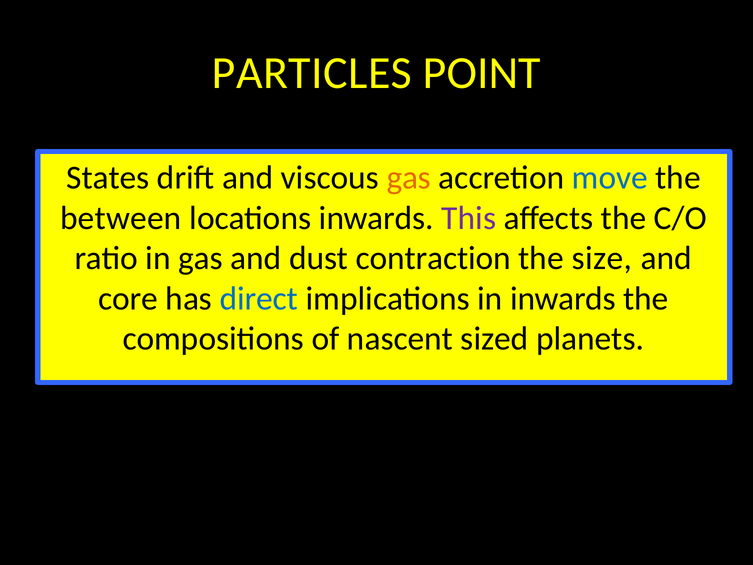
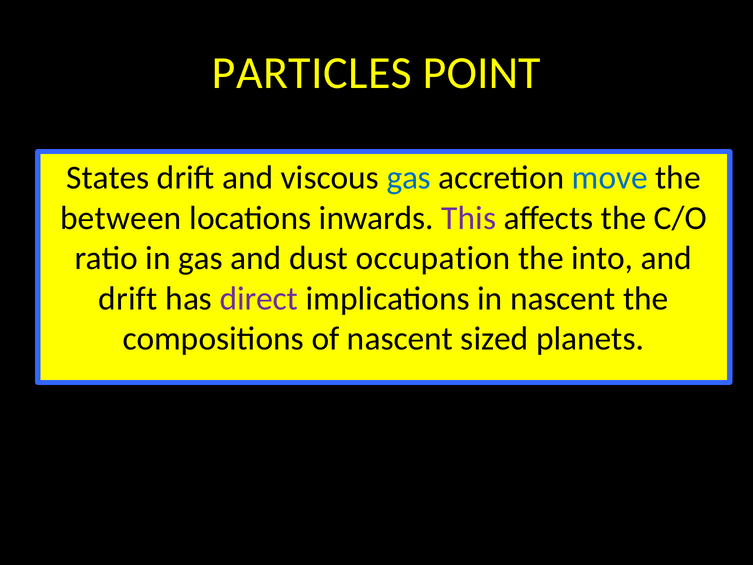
gas at (409, 178) colour: orange -> blue
contraction: contraction -> occupation
size: size -> into
core at (128, 298): core -> drift
direct colour: blue -> purple
in inwards: inwards -> nascent
